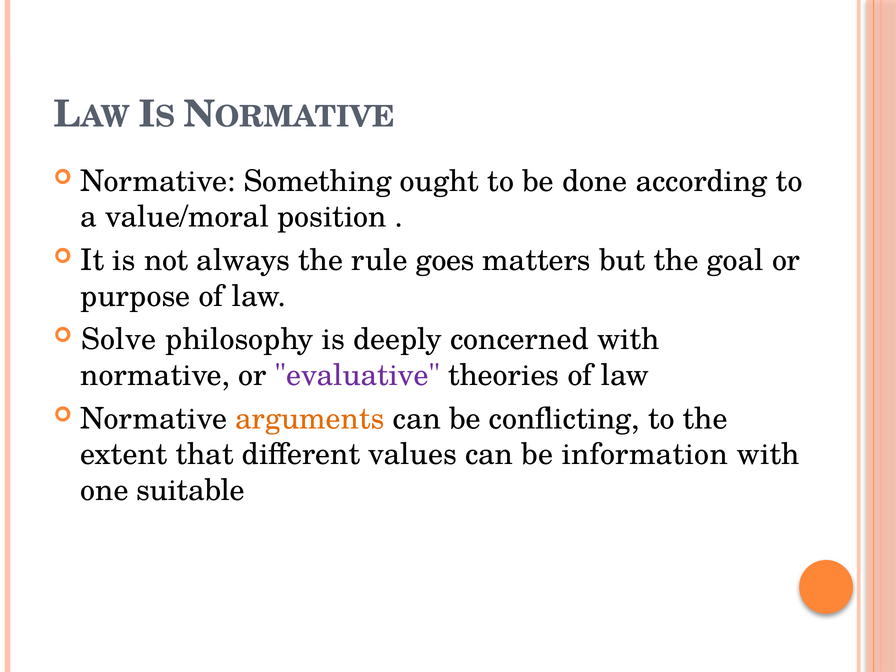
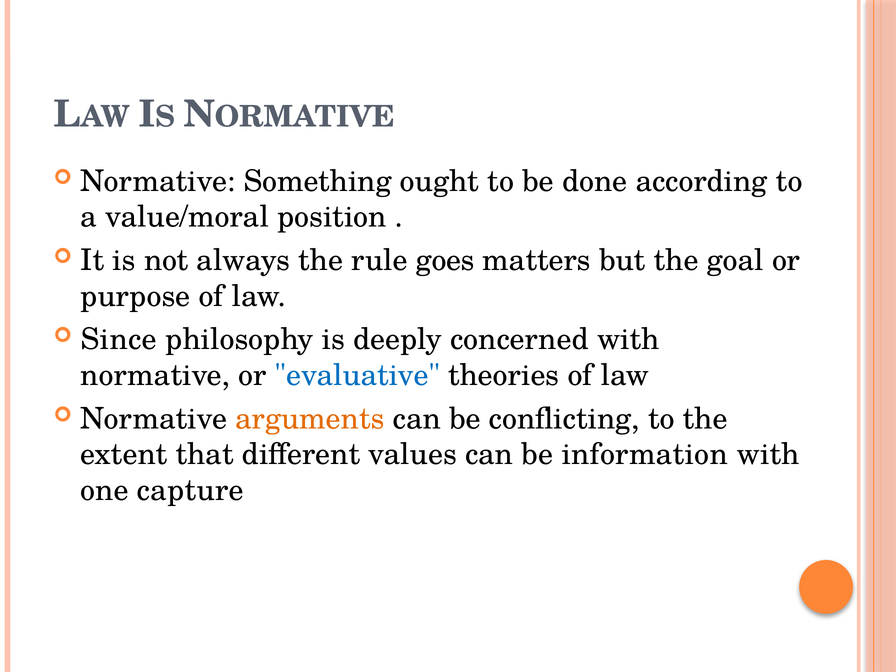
Solve: Solve -> Since
evaluative colour: purple -> blue
suitable: suitable -> capture
